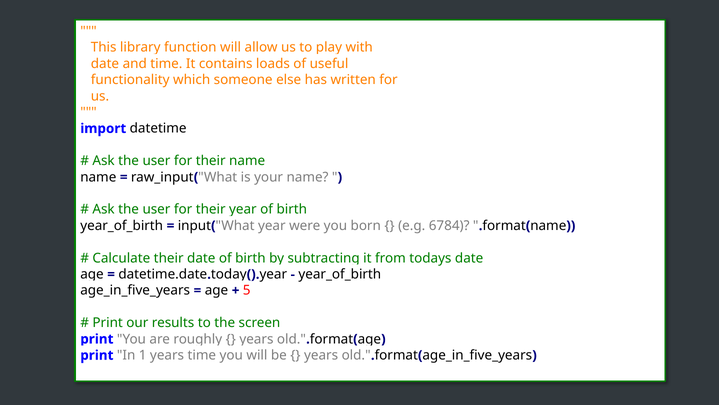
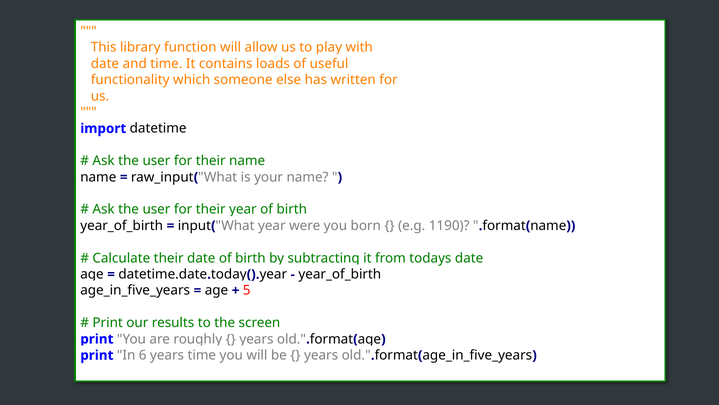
6784: 6784 -> 1190
1: 1 -> 6
